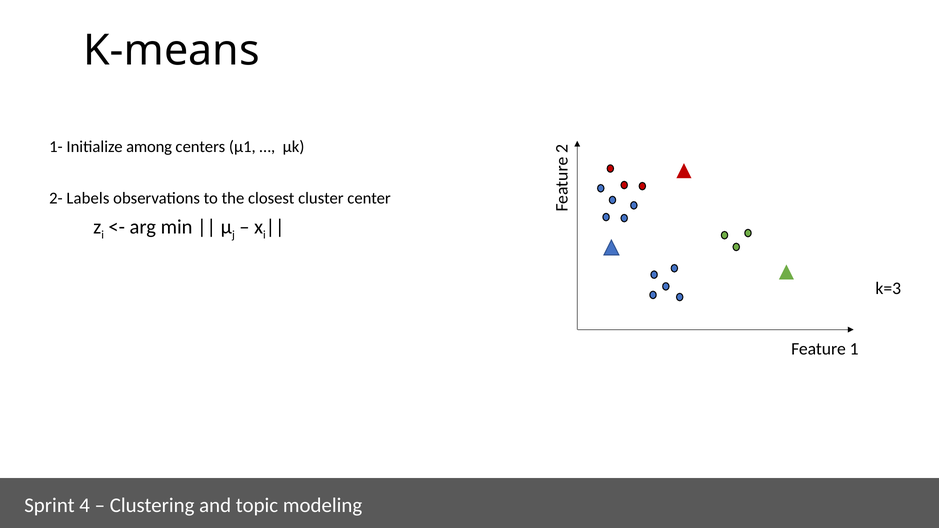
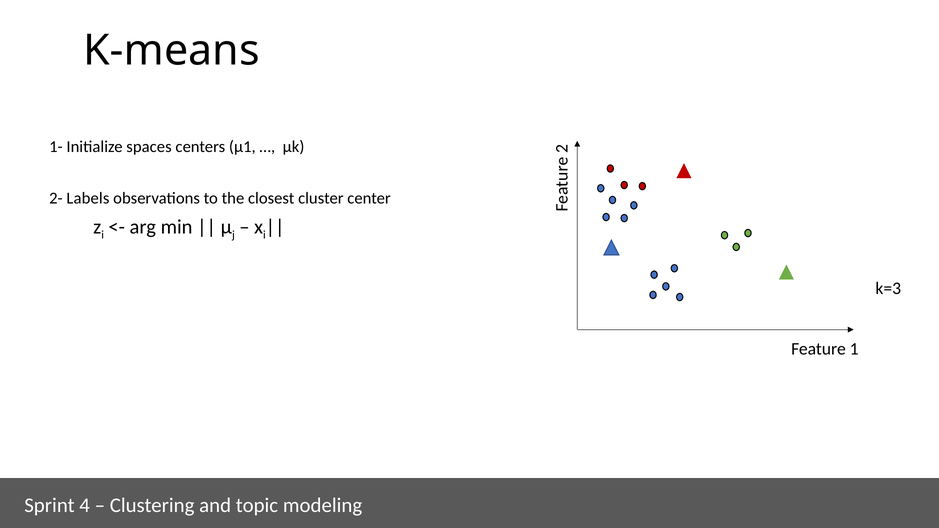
among: among -> spaces
